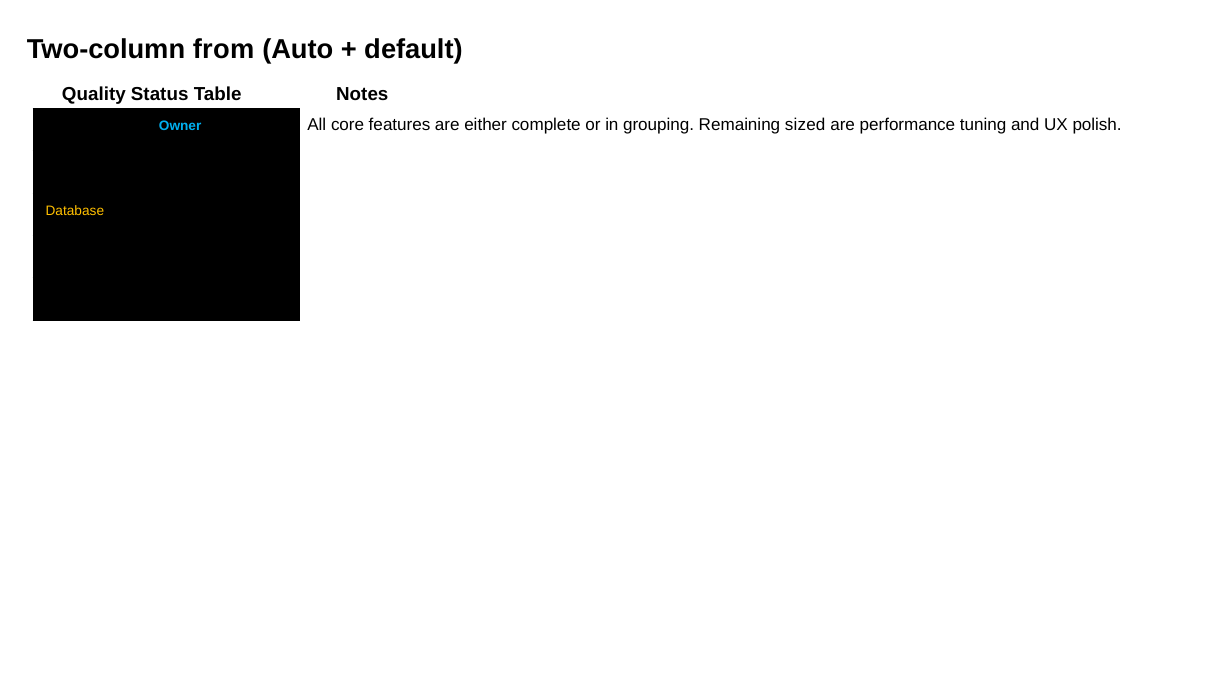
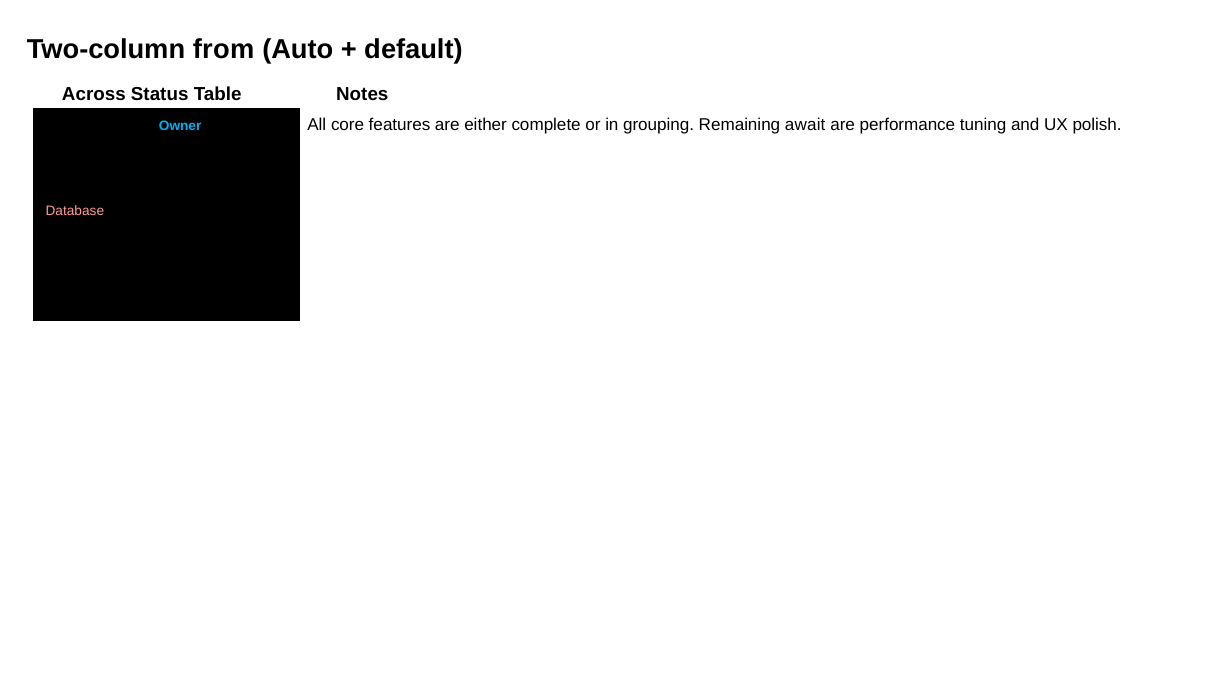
Quality: Quality -> Across
sized: sized -> await
Database colour: yellow -> pink
